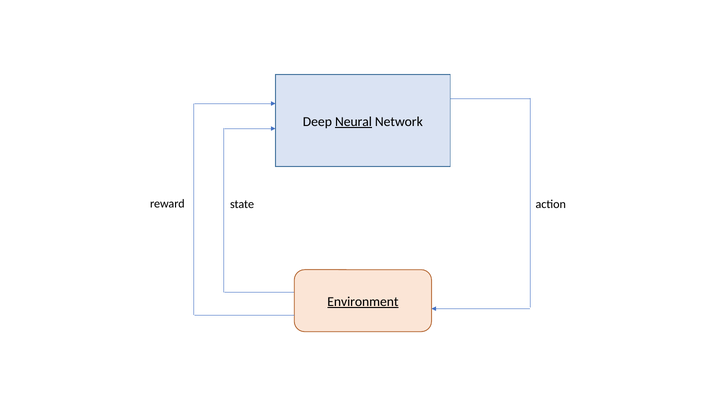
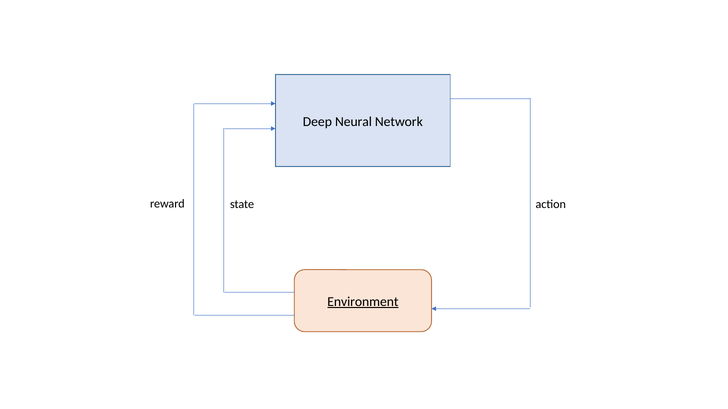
Neural underline: present -> none
